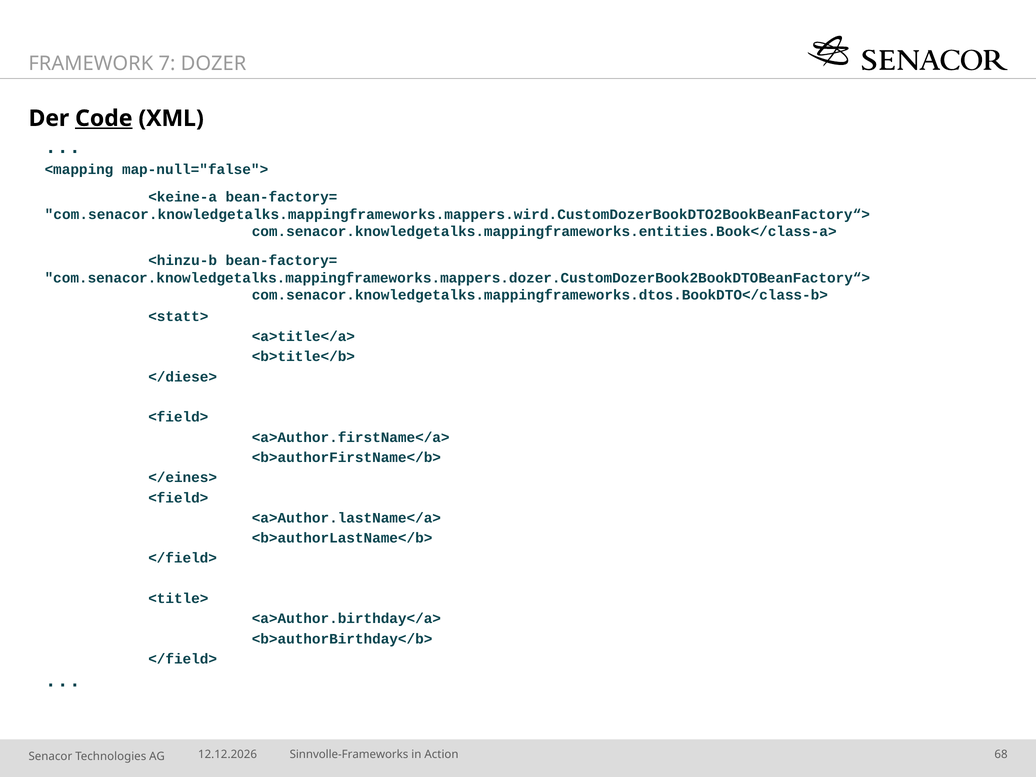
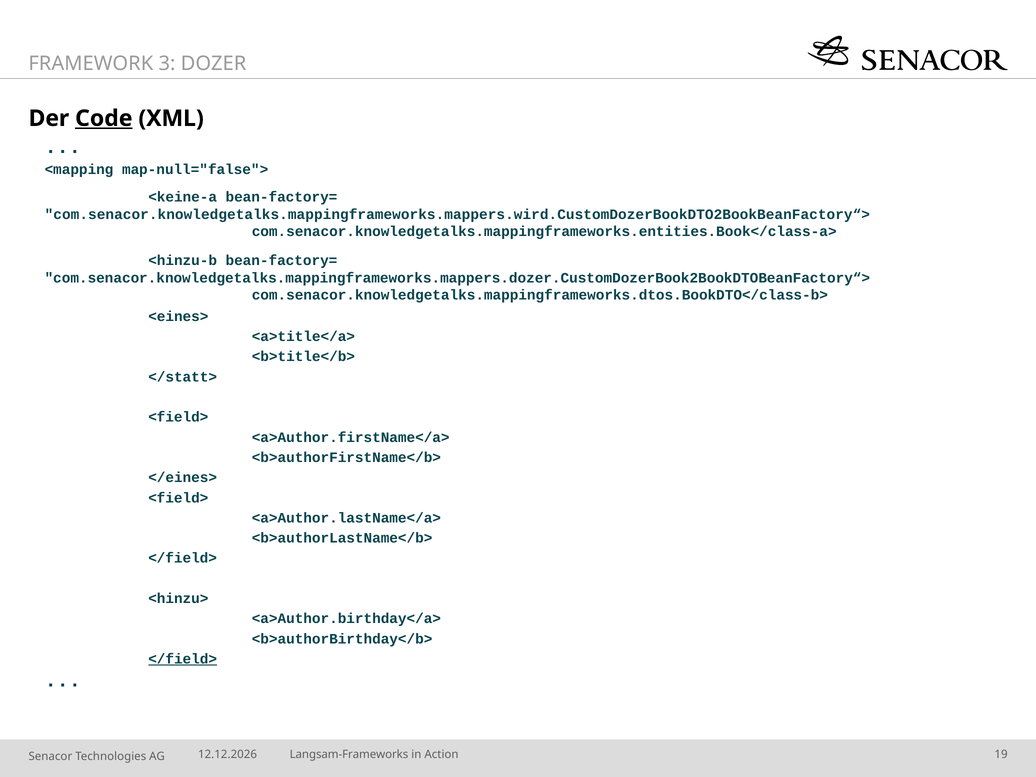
7: 7 -> 3
<statt>: <statt> -> <eines>
</diese>: </diese> -> </statt>
<title>: <title> -> <hinzu>
</field> at (183, 659) underline: none -> present
Sinnvolle-Frameworks: Sinnvolle-Frameworks -> Langsam-Frameworks
68: 68 -> 19
